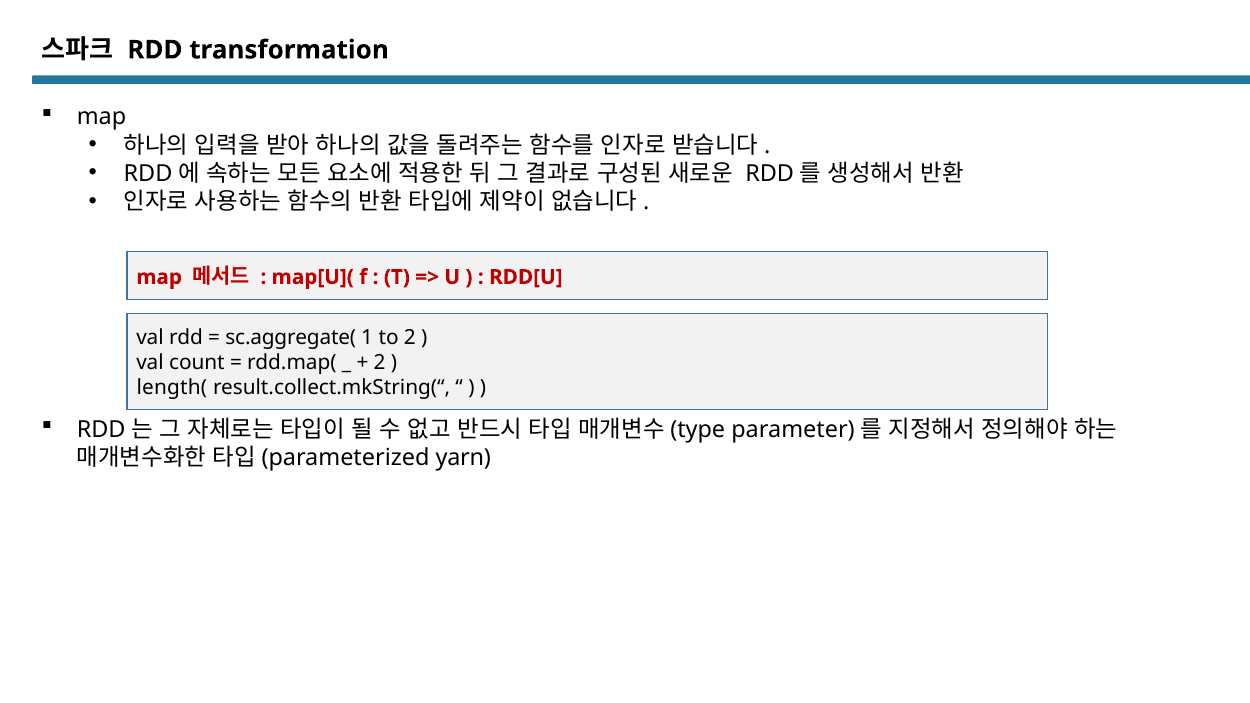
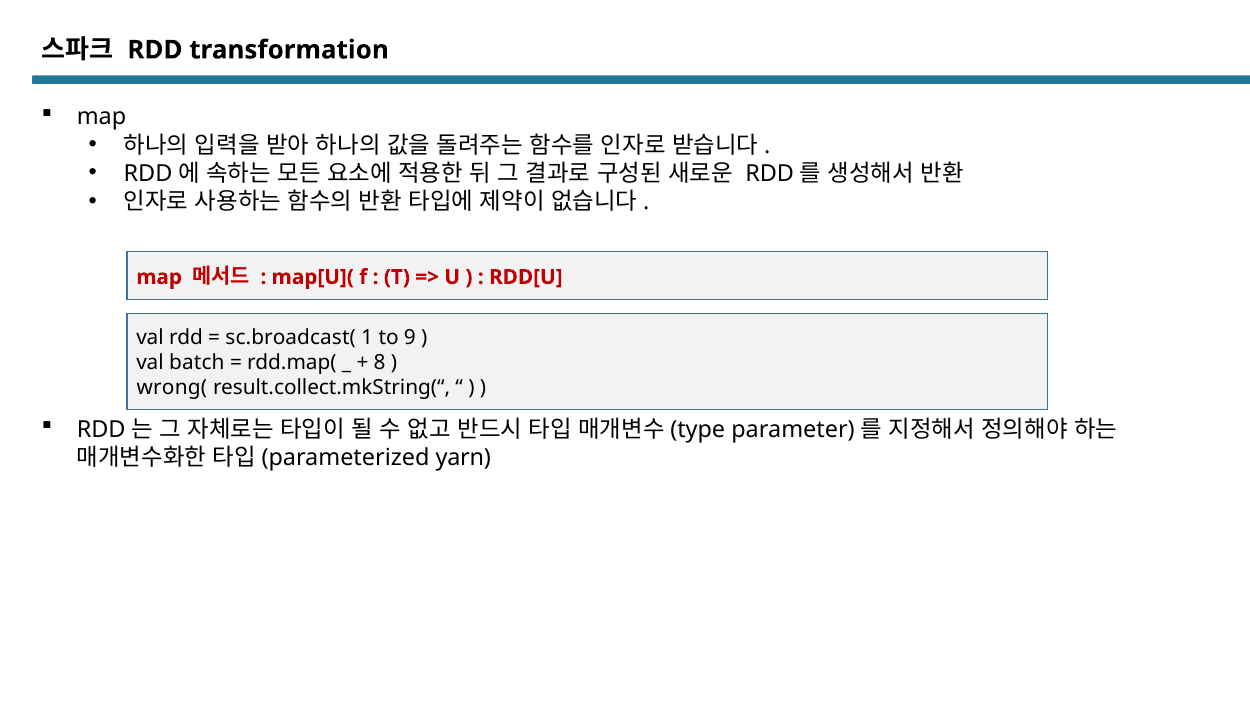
sc.aggregate(: sc.aggregate( -> sc.broadcast(
to 2: 2 -> 9
count: count -> batch
2 at (380, 363): 2 -> 8
length(: length( -> wrong(
